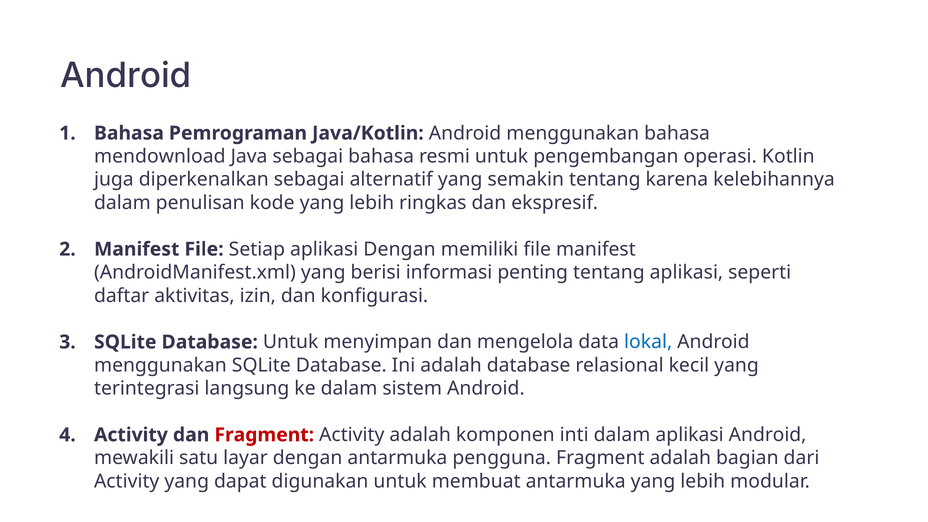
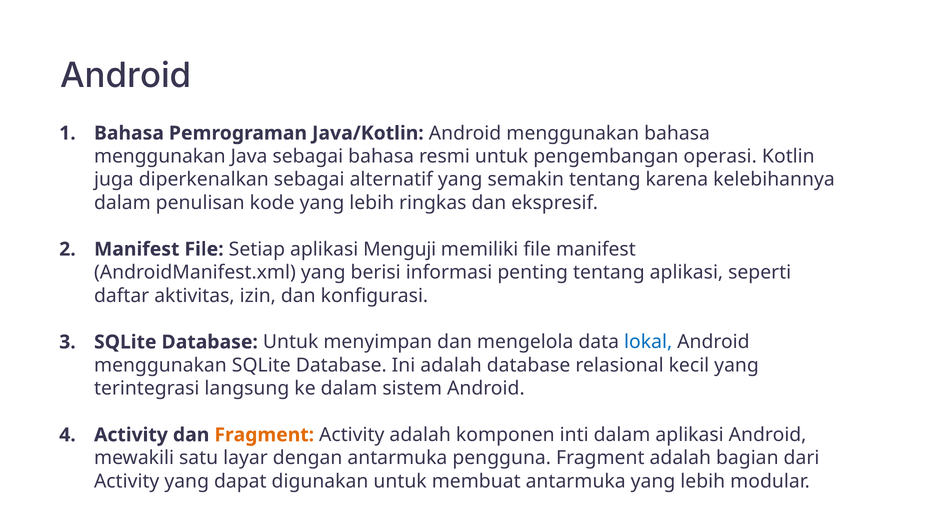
mendownload at (160, 156): mendownload -> menggunakan
aplikasi Dengan: Dengan -> Menguji
Fragment at (264, 435) colour: red -> orange
